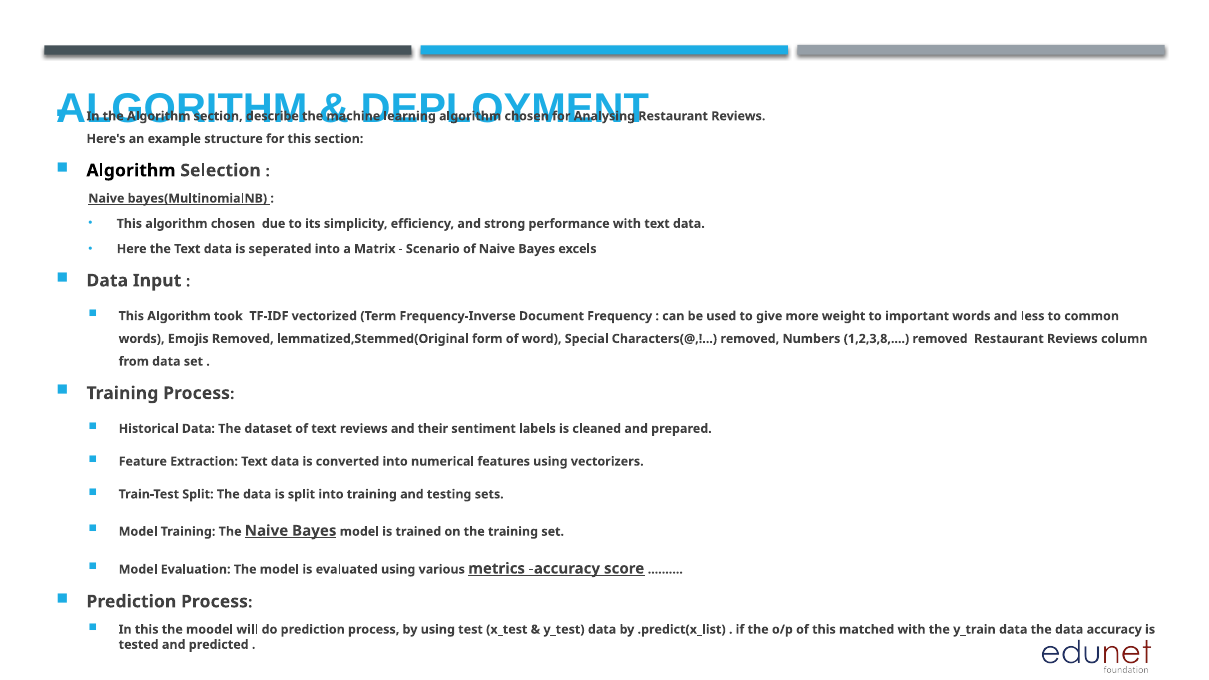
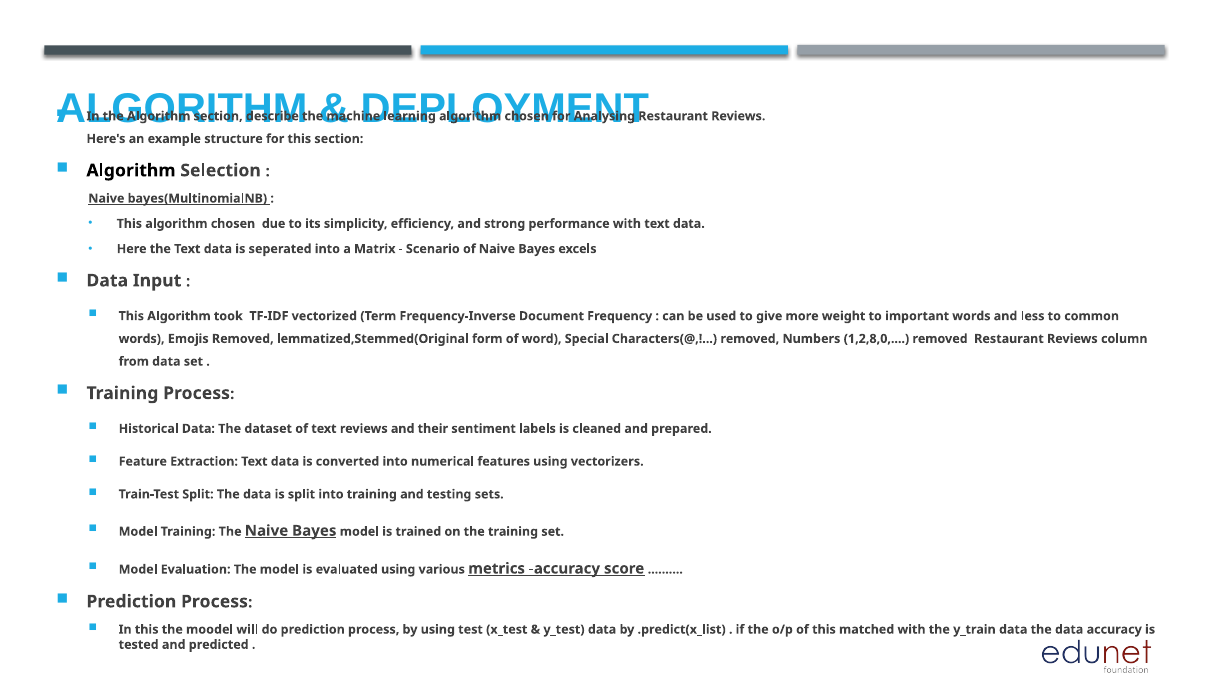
1,2,3,8: 1,2,3,8 -> 1,2,8,0
